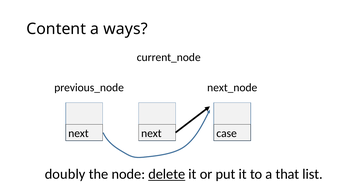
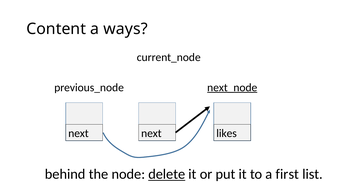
next_node underline: none -> present
case: case -> likes
doubly: doubly -> behind
that: that -> first
